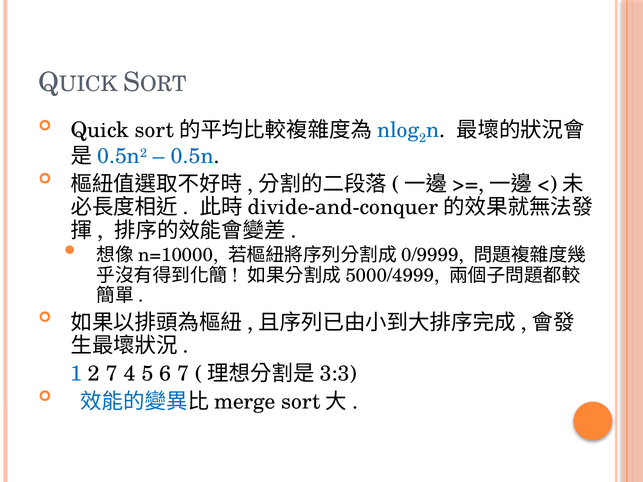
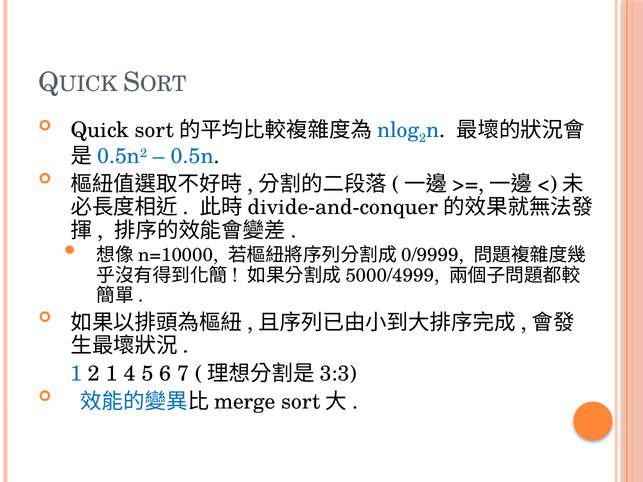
2 7: 7 -> 1
